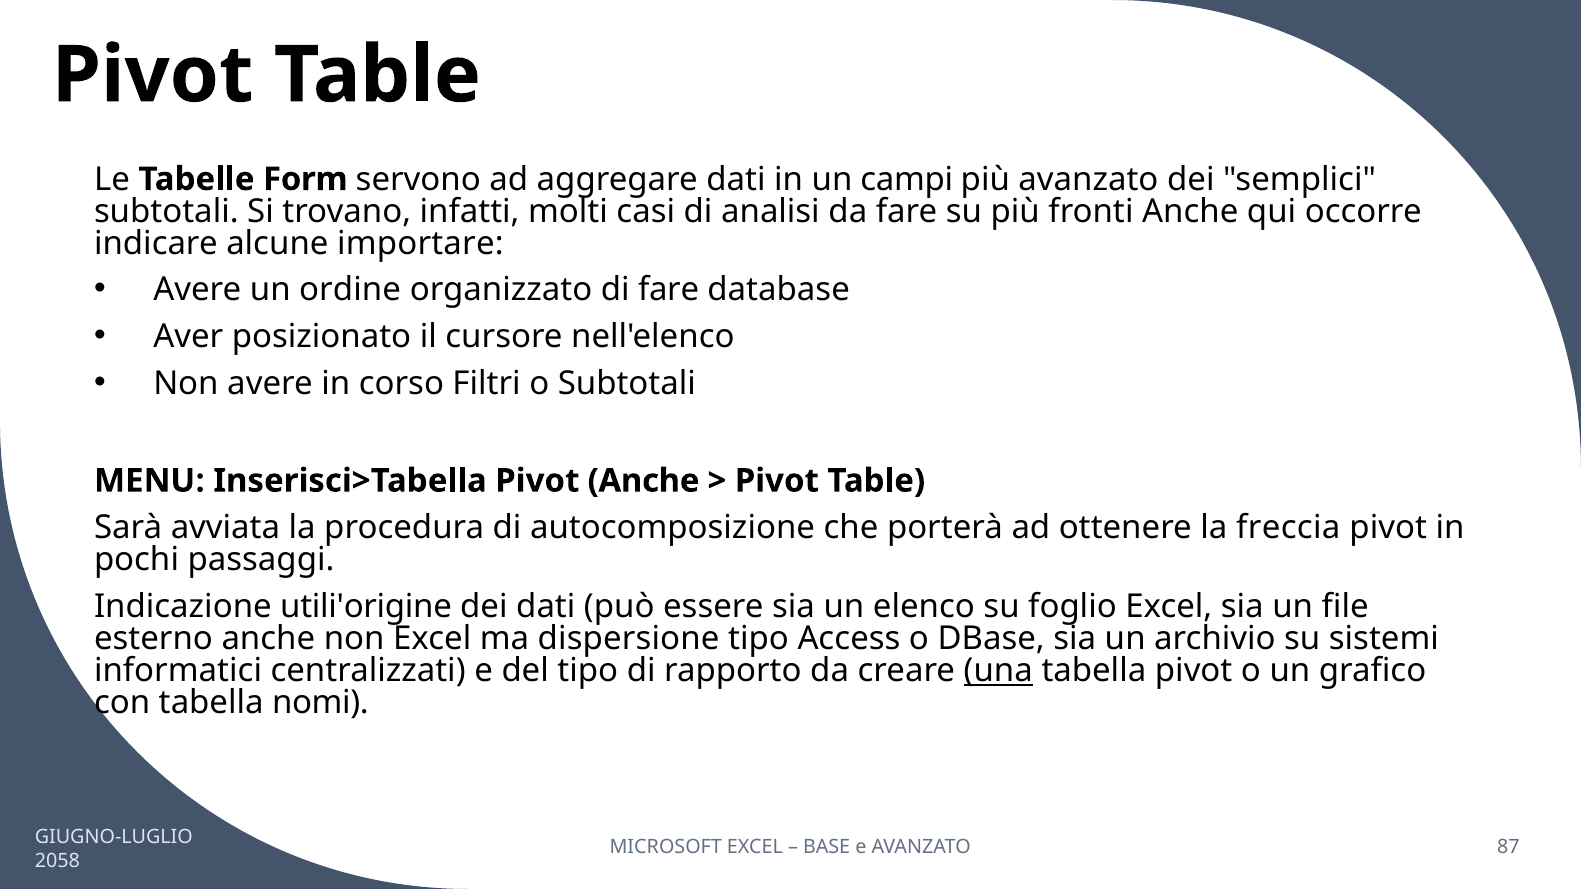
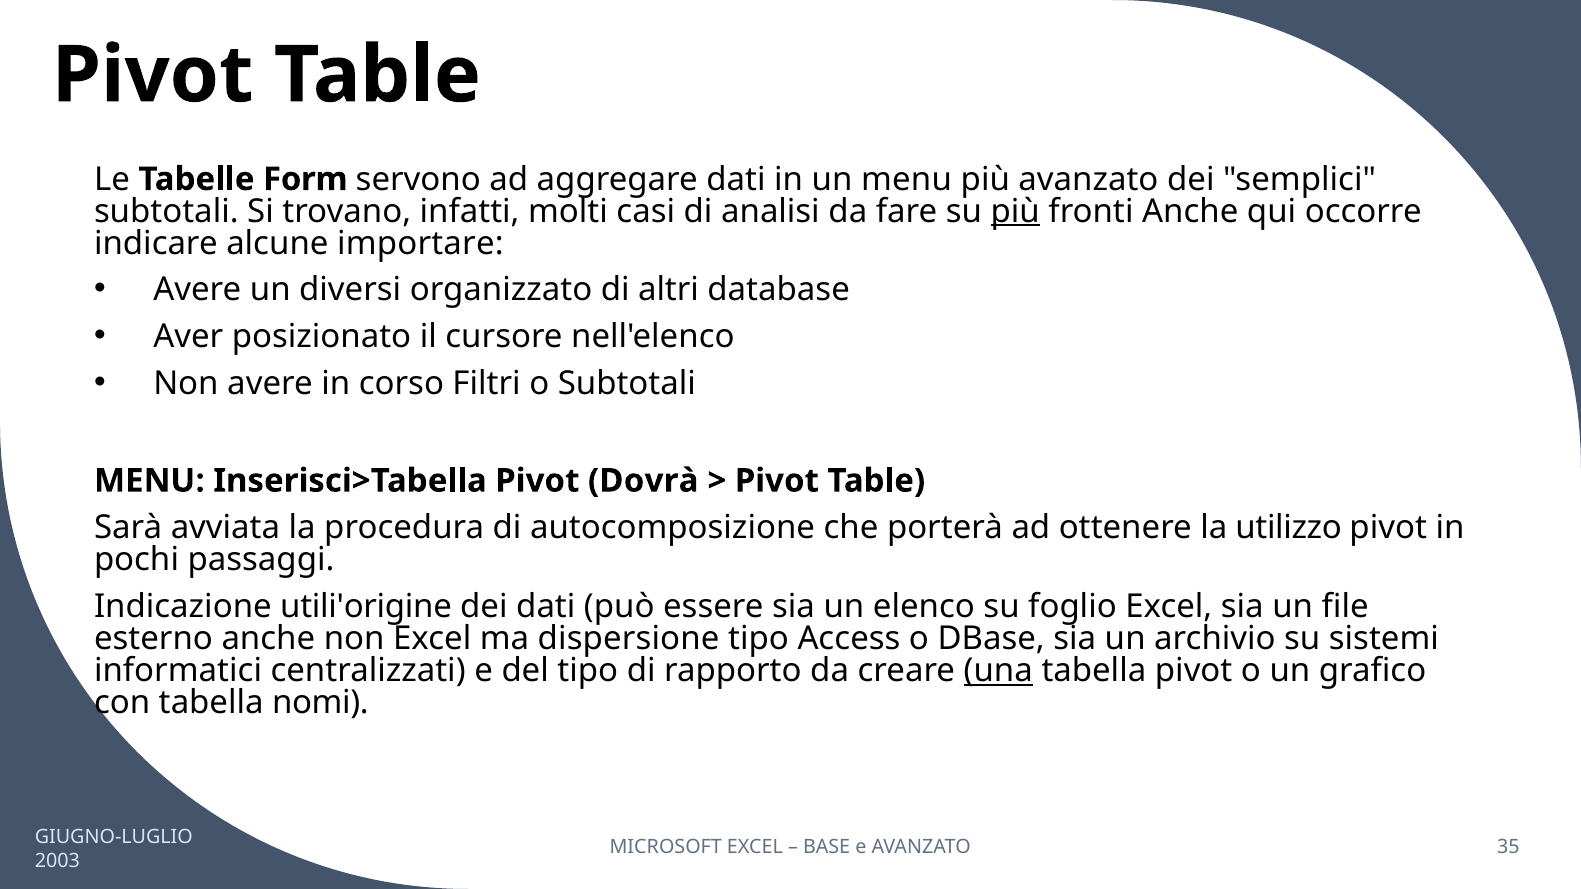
un campi: campi -> menu
più at (1015, 211) underline: none -> present
ordine: ordine -> diversi
di fare: fare -> altri
Pivot Anche: Anche -> Dovrà
freccia: freccia -> utilizzo
87: 87 -> 35
2058: 2058 -> 2003
